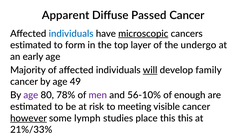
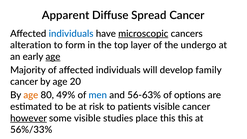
Passed: Passed -> Spread
estimated at (31, 45): estimated -> alteration
age at (53, 57) underline: none -> present
will underline: present -> none
49: 49 -> 20
age at (31, 95) colour: purple -> orange
78%: 78% -> 49%
men colour: purple -> blue
56-10%: 56-10% -> 56-63%
enough: enough -> options
meeting: meeting -> patients
some lymph: lymph -> visible
21%/33%: 21%/33% -> 56%/33%
